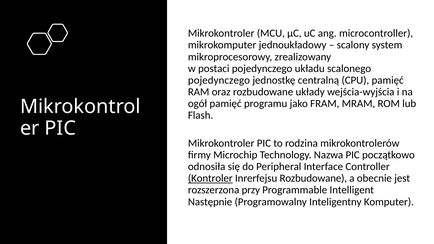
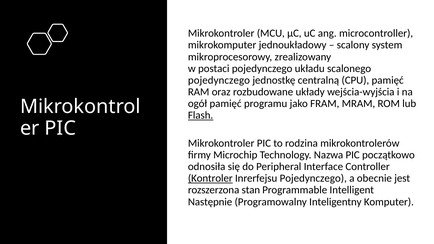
Flash underline: none -> present
Inrerfejsu Rozbudowane: Rozbudowane -> Pojedynczego
przy: przy -> stan
